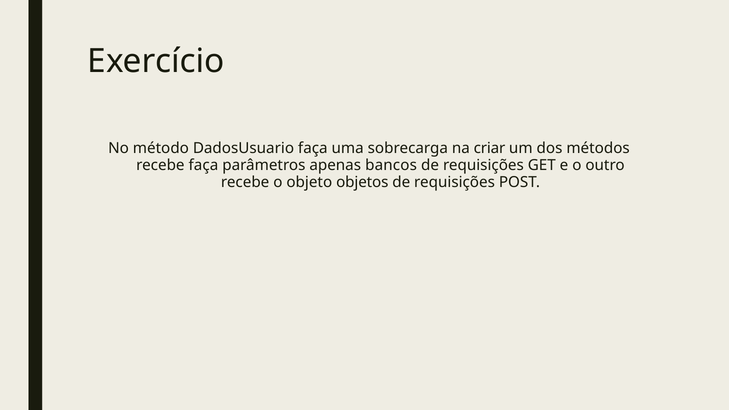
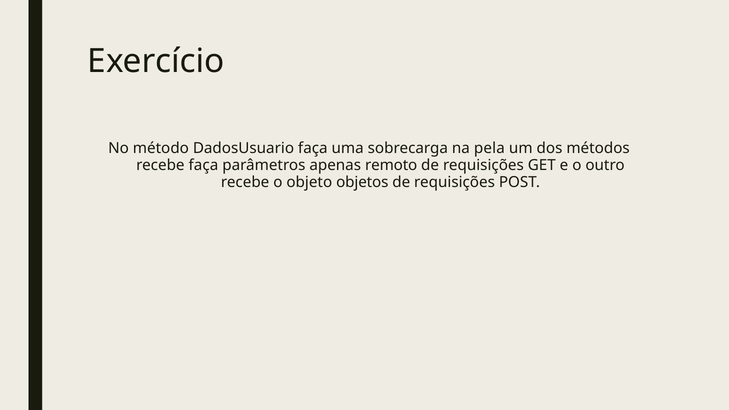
criar: criar -> pela
bancos: bancos -> remoto
